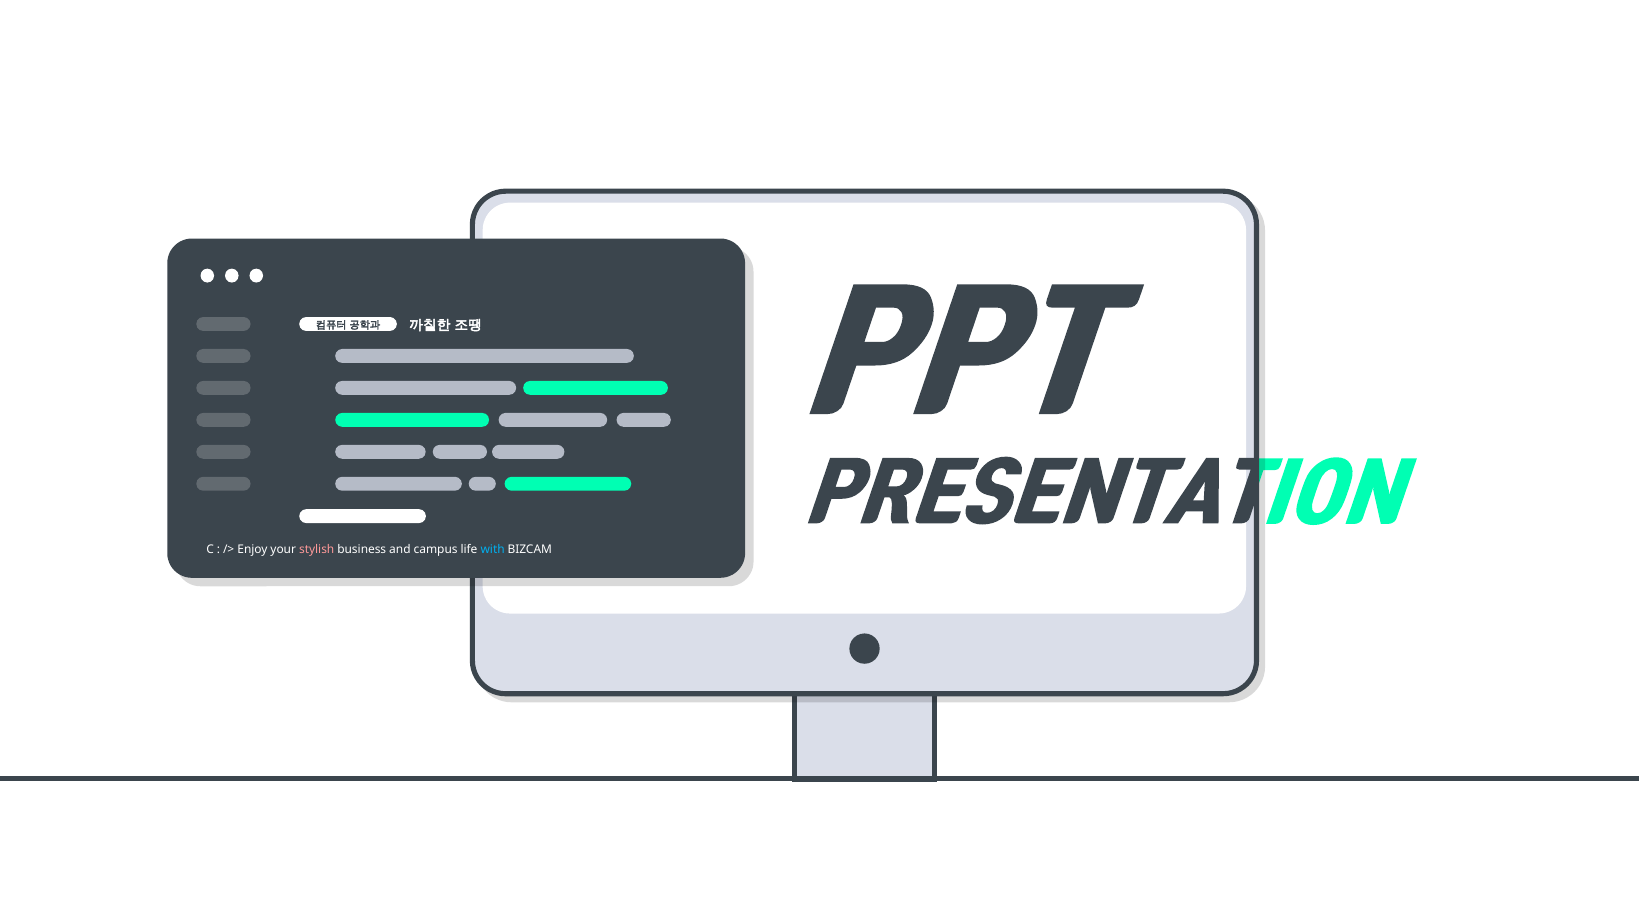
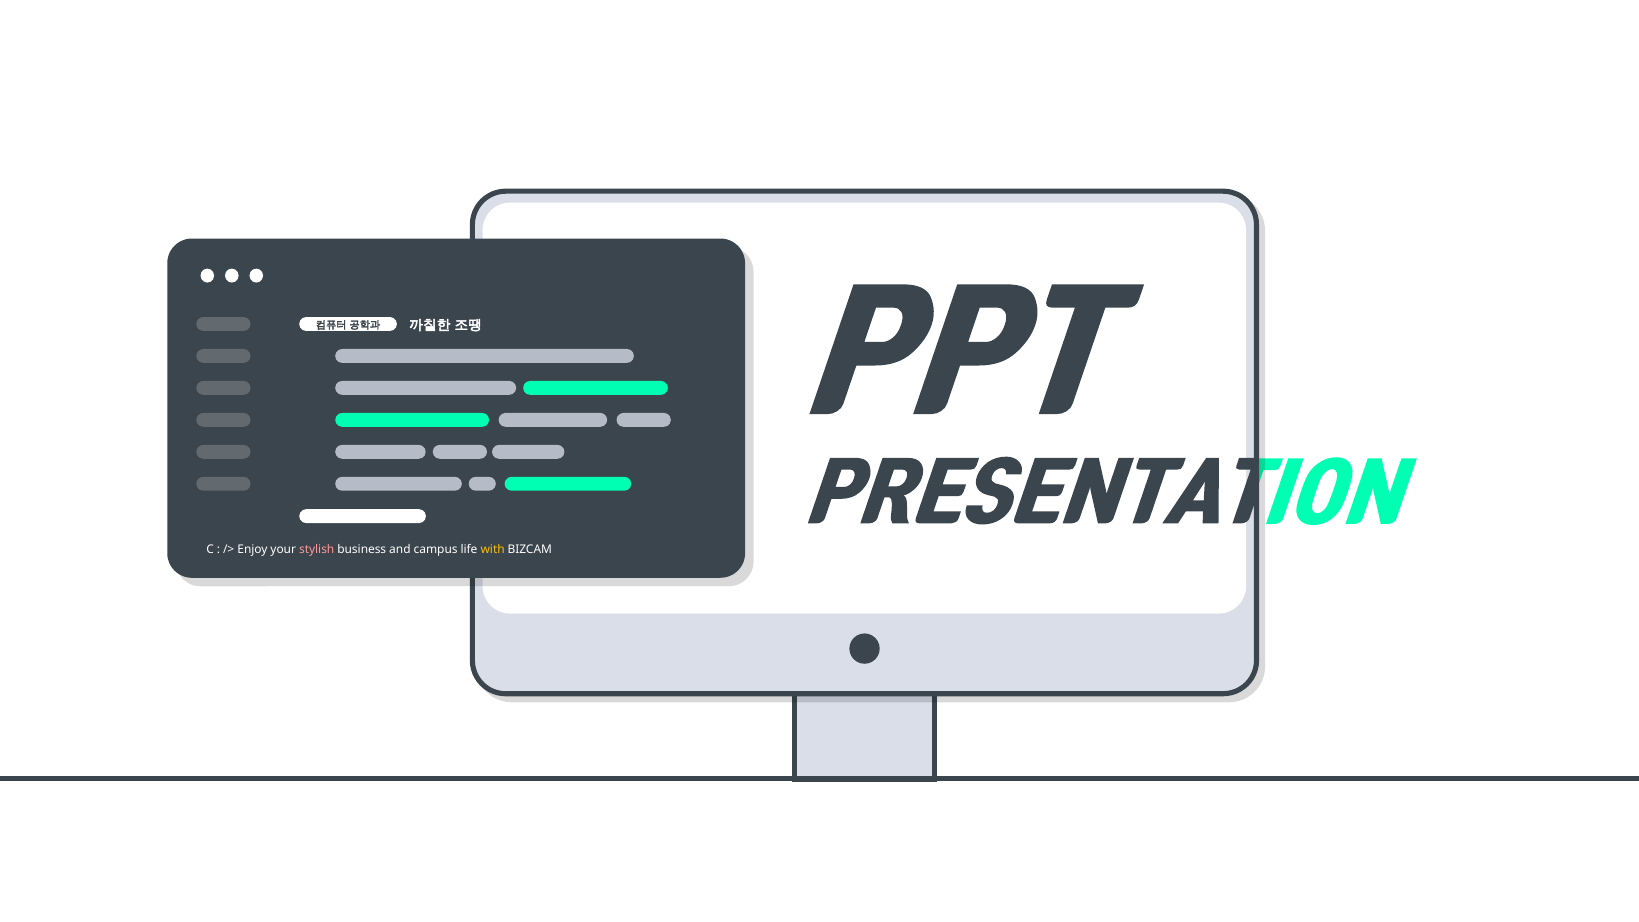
with colour: light blue -> yellow
